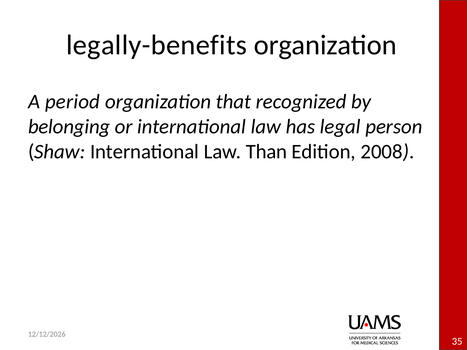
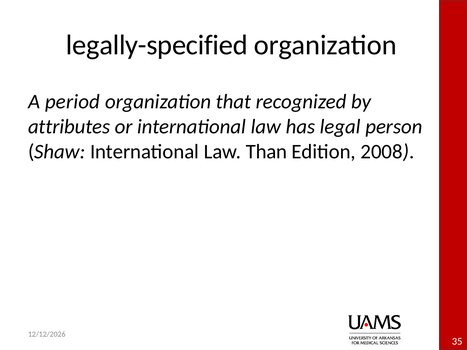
legally-benefits: legally-benefits -> legally-specified
belonging: belonging -> attributes
